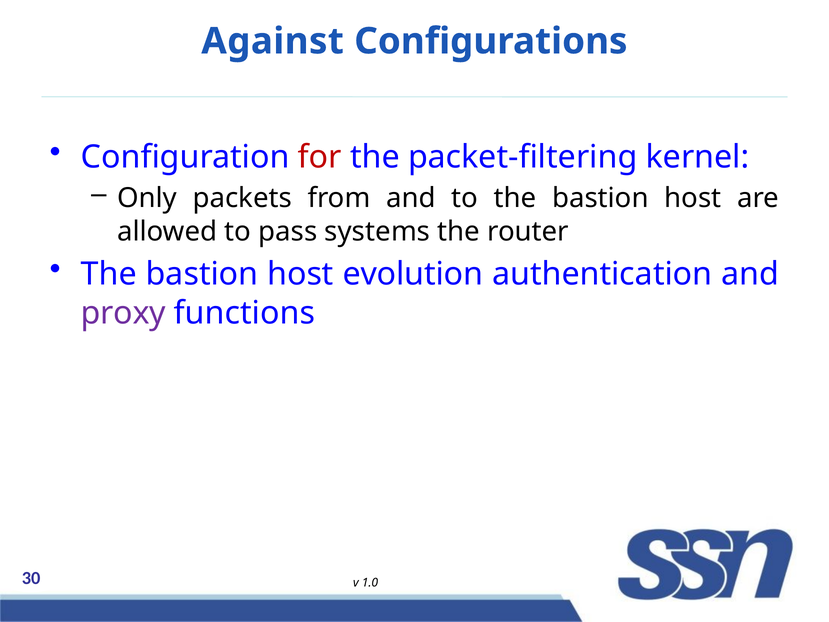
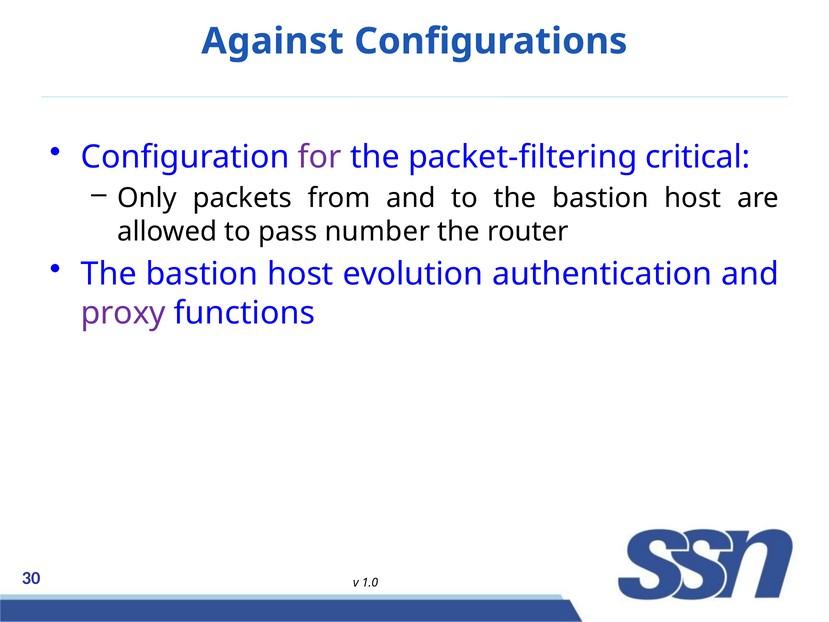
for colour: red -> purple
kernel: kernel -> critical
systems: systems -> number
